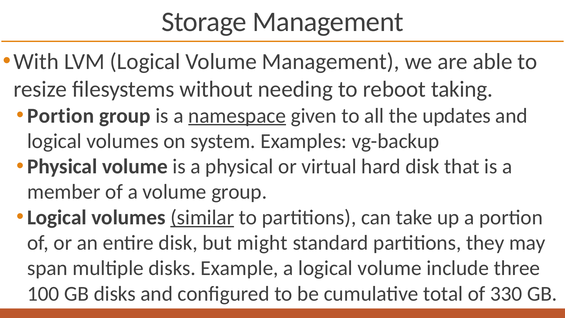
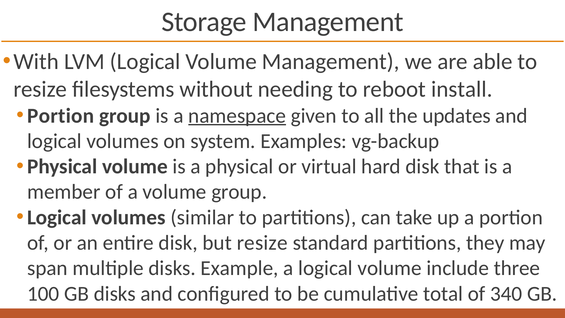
taking: taking -> install
similar underline: present -> none
but might: might -> resize
330: 330 -> 340
